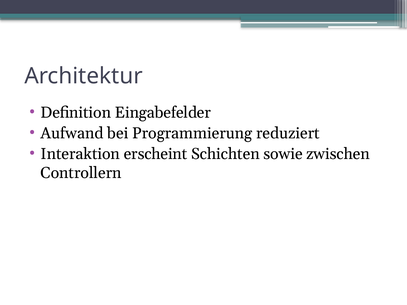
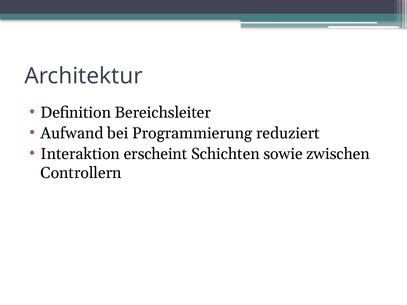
Eingabefelder: Eingabefelder -> Bereichsleiter
